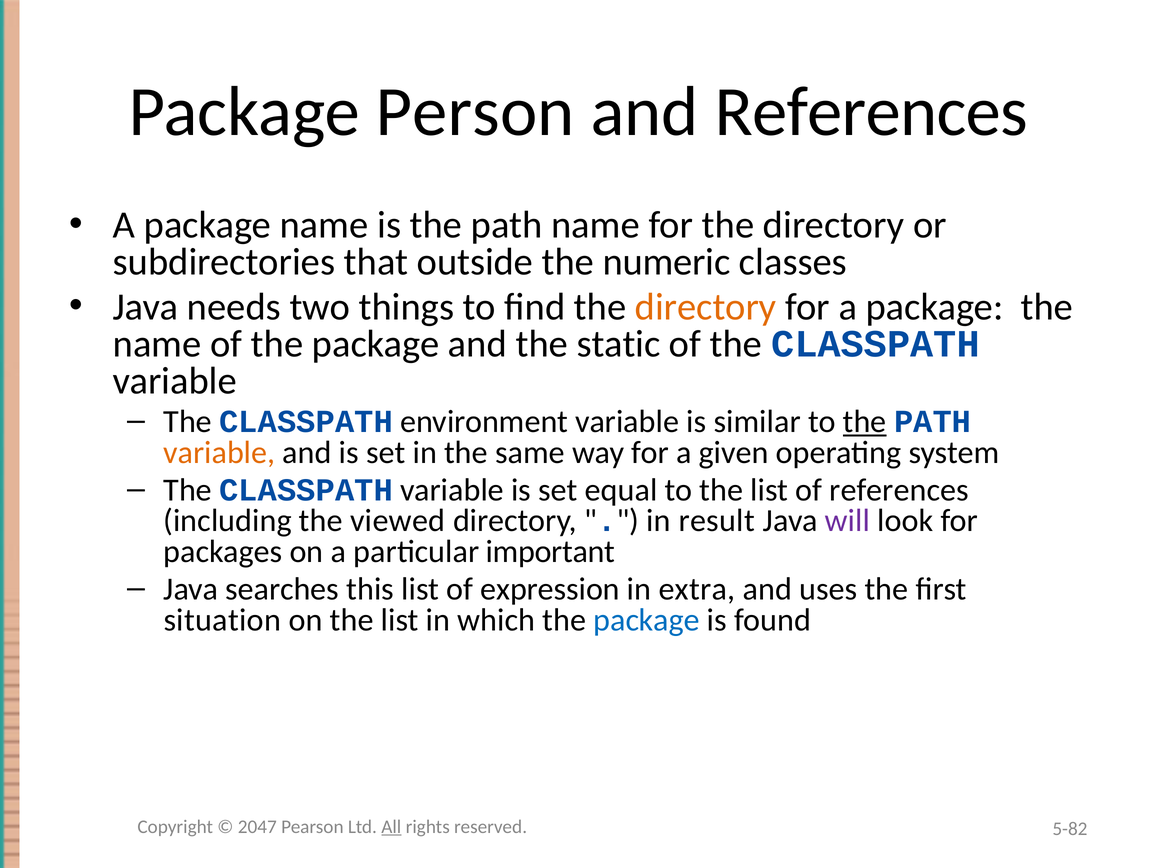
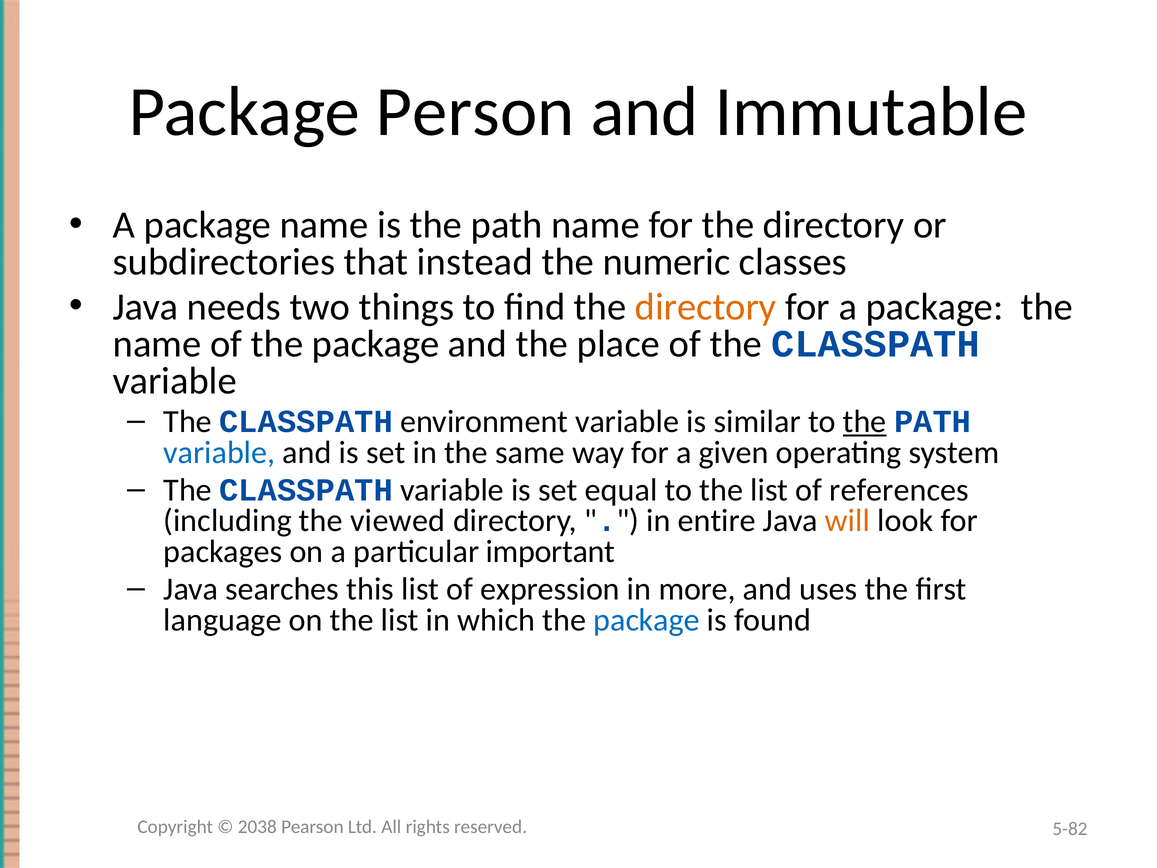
and References: References -> Immutable
outside: outside -> instead
static: static -> place
variable at (219, 453) colour: orange -> blue
result: result -> entire
will colour: purple -> orange
extra: extra -> more
situation: situation -> language
2047: 2047 -> 2038
All underline: present -> none
